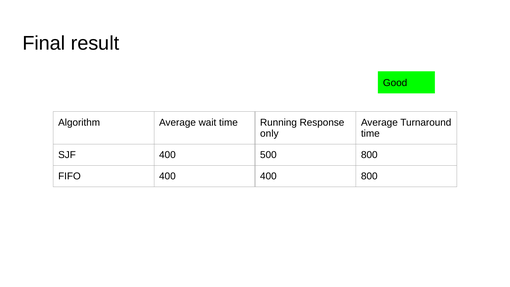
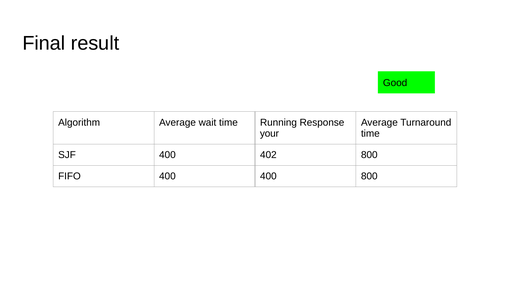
only: only -> your
500: 500 -> 402
